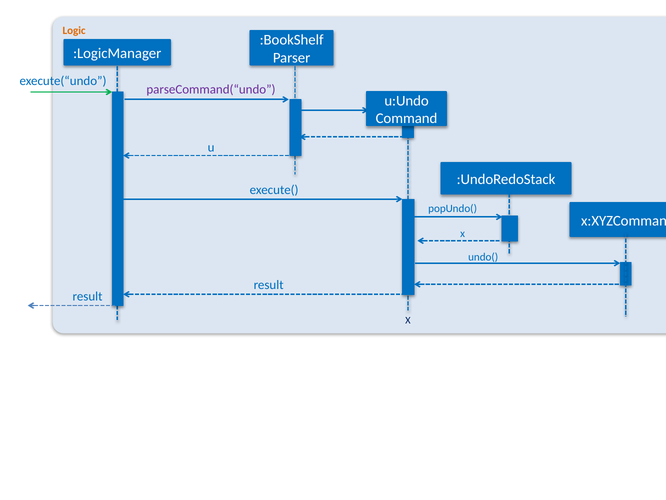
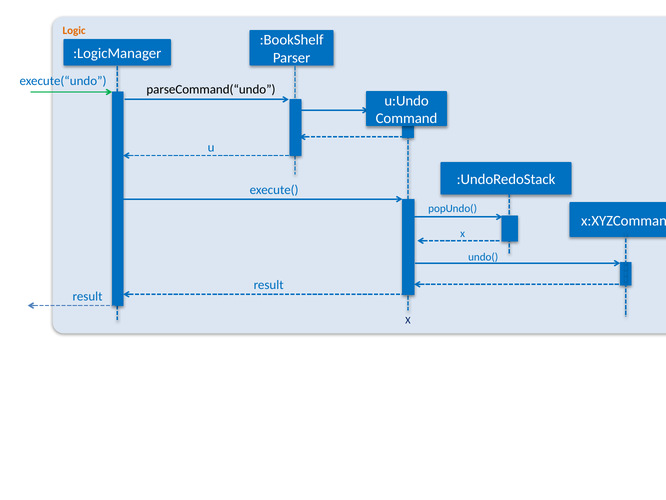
parseCommand(“undo colour: purple -> black
